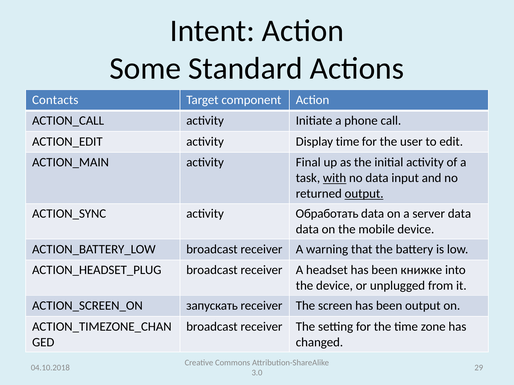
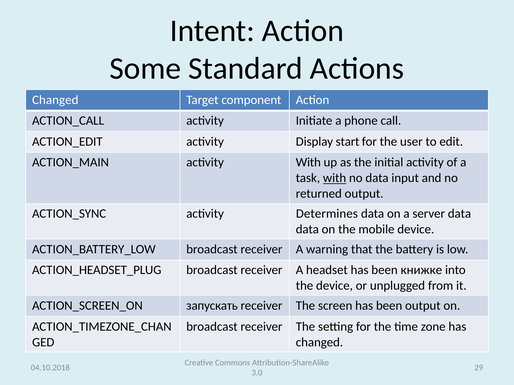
Contacts at (55, 100): Contacts -> Changed
Display time: time -> start
activity Final: Final -> With
output at (364, 194) underline: present -> none
Обработать: Обработать -> Determines
